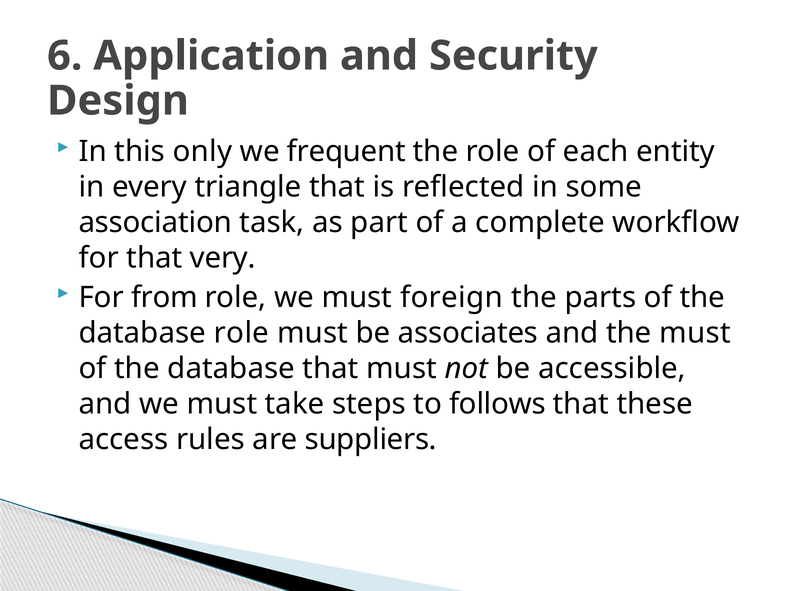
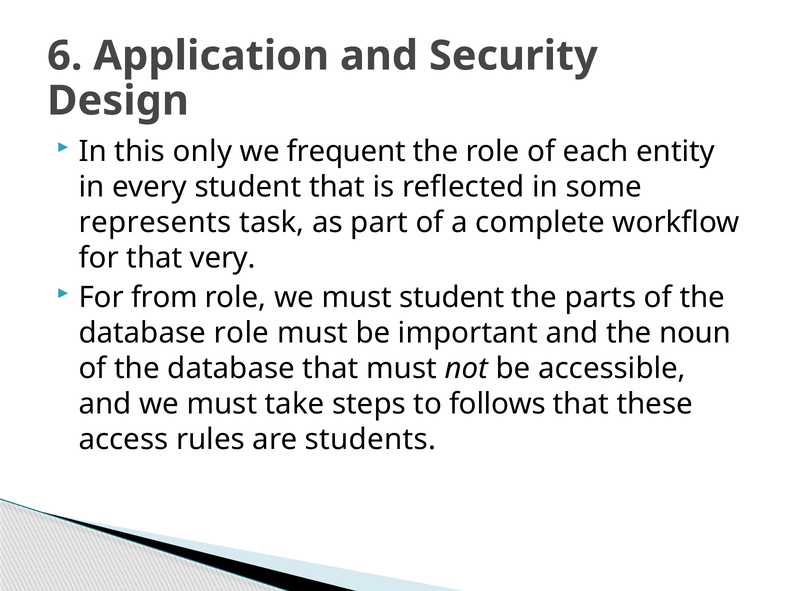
every triangle: triangle -> student
association: association -> represents
must foreign: foreign -> student
associates: associates -> important
the must: must -> noun
suppliers: suppliers -> students
